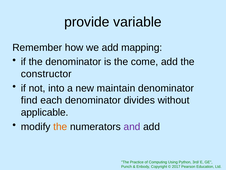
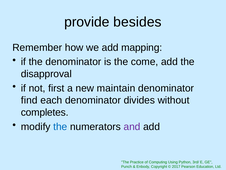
variable: variable -> besides
constructor: constructor -> disapproval
into: into -> first
applicable: applicable -> completes
the at (60, 126) colour: orange -> blue
